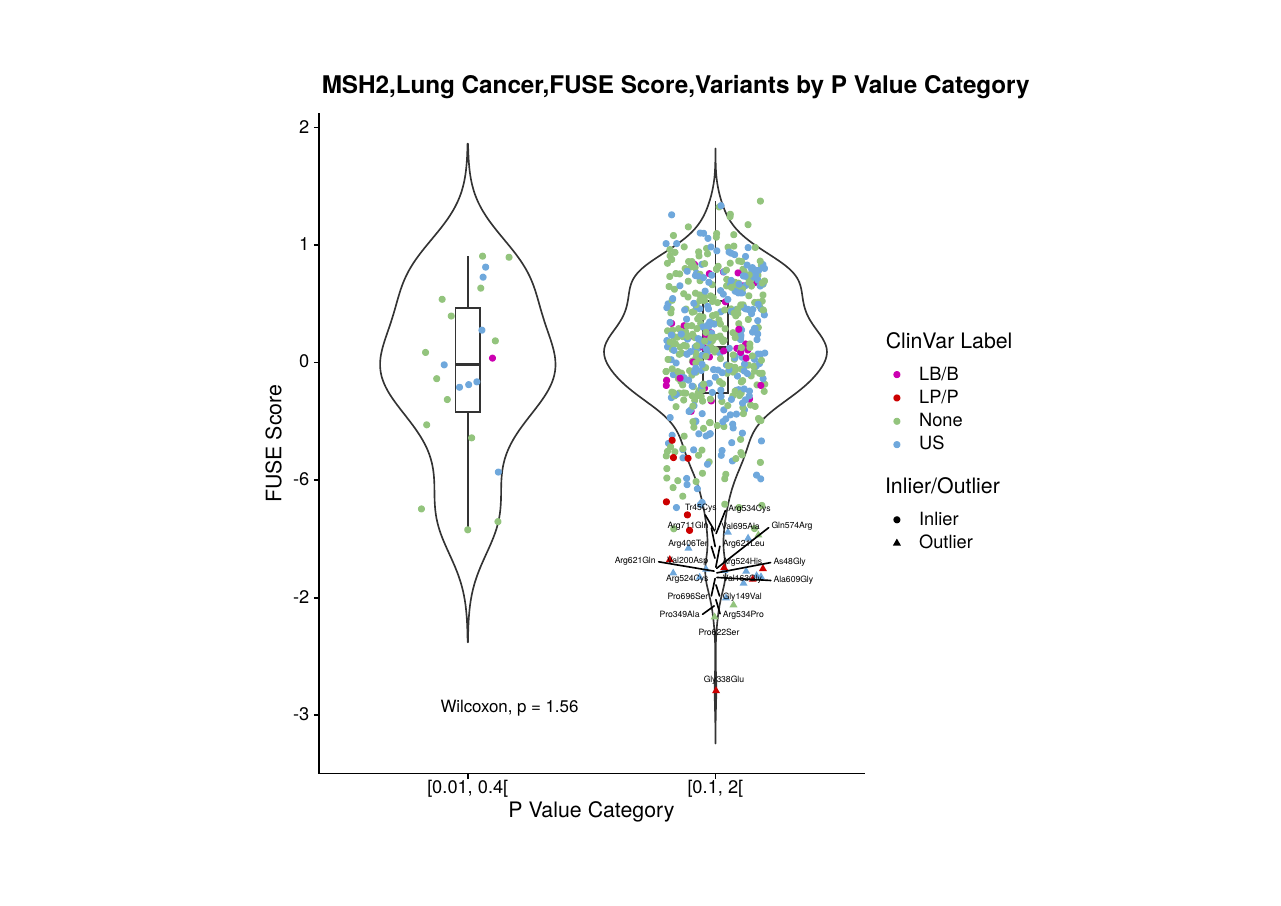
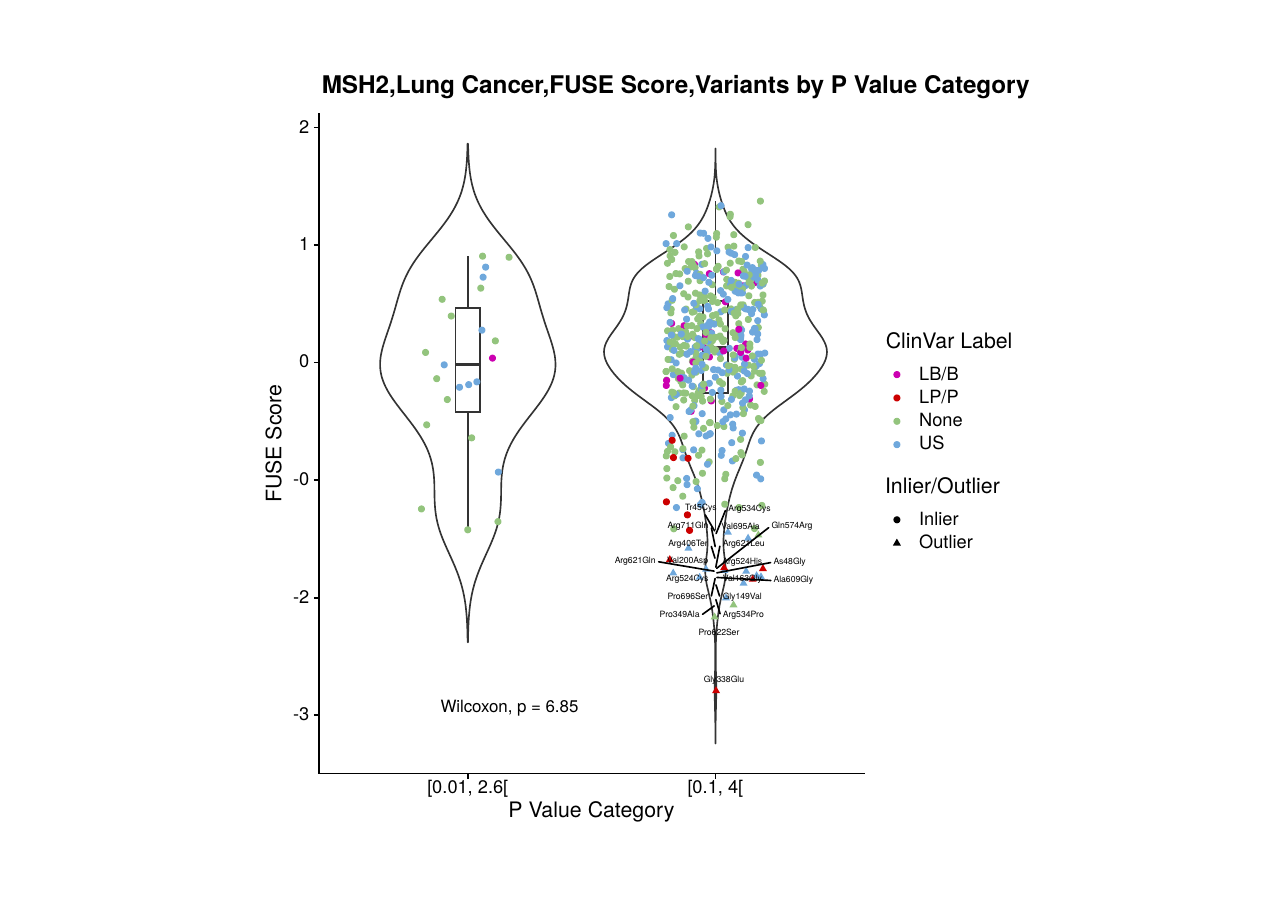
-6: -6 -> -0
1.56: 1.56 -> 6.85
0.4[: 0.4[ -> 2.6[
2[: 2[ -> 4[
